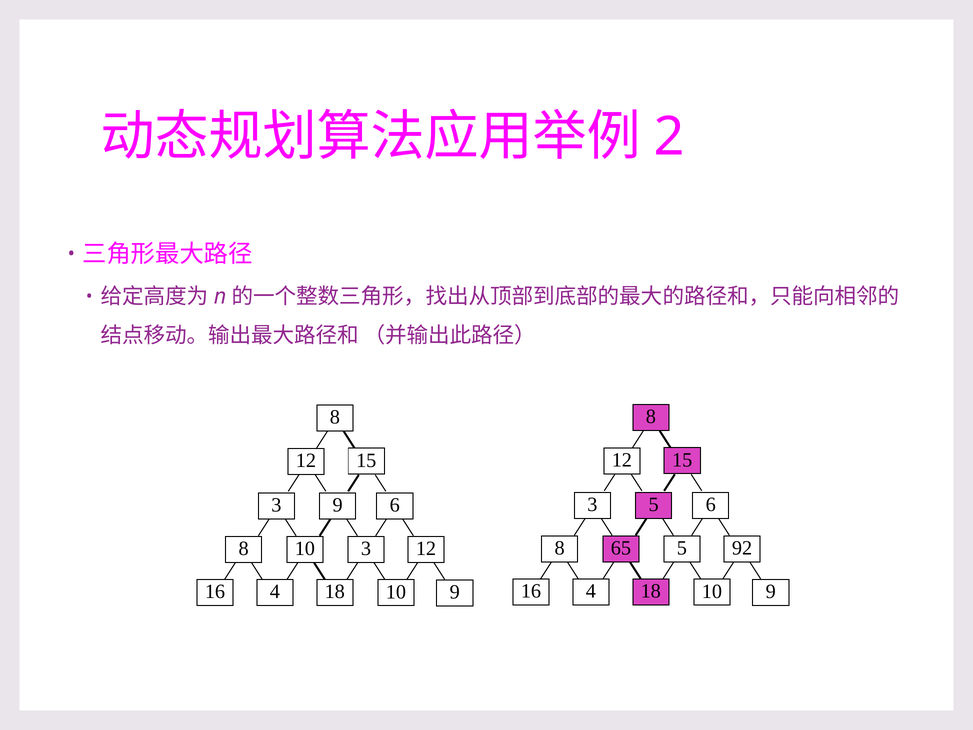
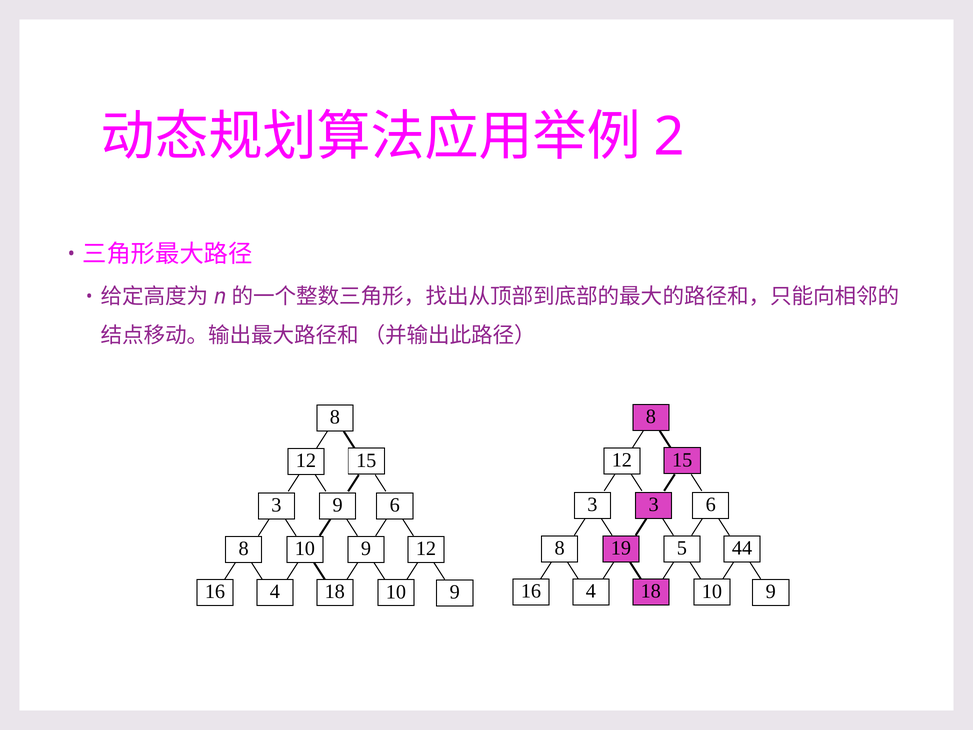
3 5: 5 -> 3
65: 65 -> 19
92: 92 -> 44
10 3: 3 -> 9
